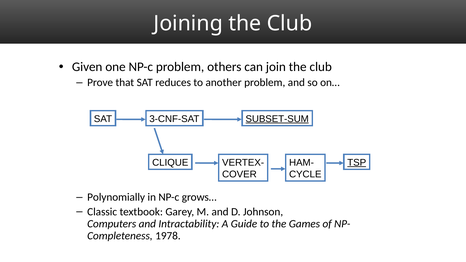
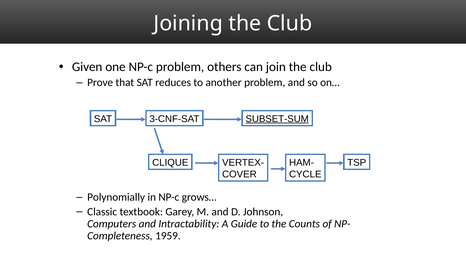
TSP underline: present -> none
Games: Games -> Counts
1978: 1978 -> 1959
